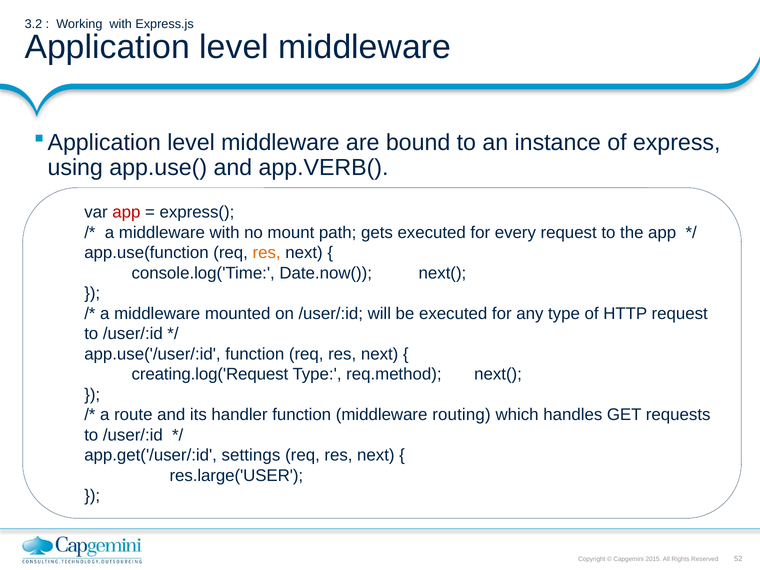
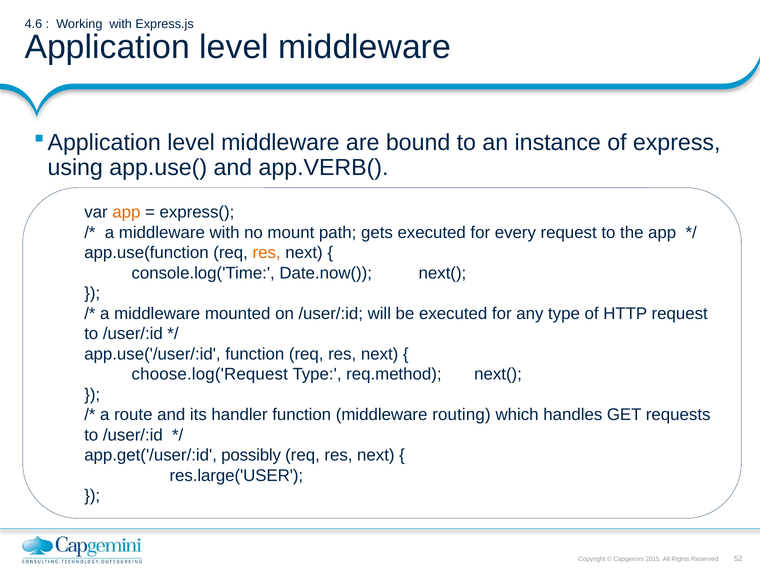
3.2: 3.2 -> 4.6
app at (126, 212) colour: red -> orange
creating.log('Request: creating.log('Request -> choose.log('Request
settings: settings -> possibly
